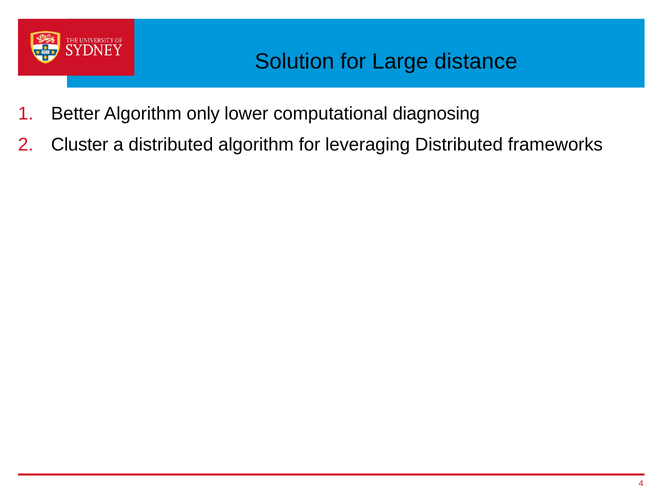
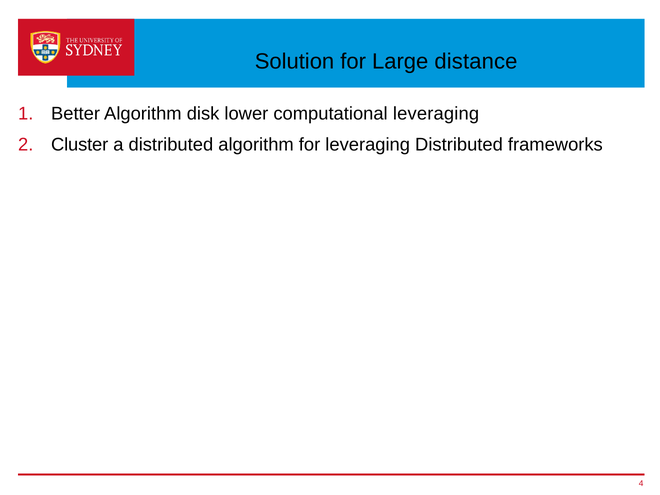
only: only -> disk
computational diagnosing: diagnosing -> leveraging
